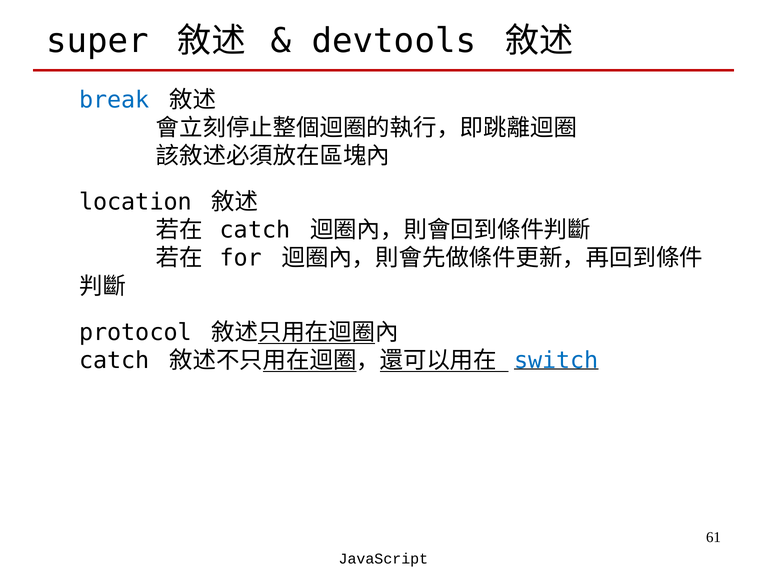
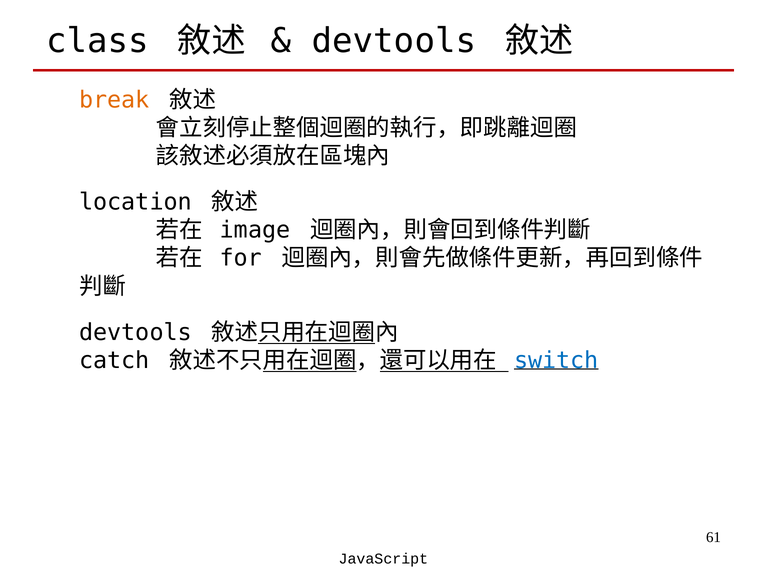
super: super -> class
break colour: blue -> orange
catch at (255, 230): catch -> image
protocol at (135, 332): protocol -> devtools
